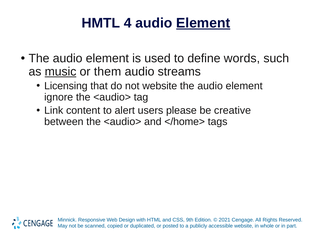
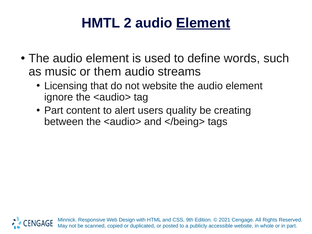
4: 4 -> 2
music underline: present -> none
Link at (54, 111): Link -> Part
please: please -> quality
creative: creative -> creating
</home>: </home> -> </being>
